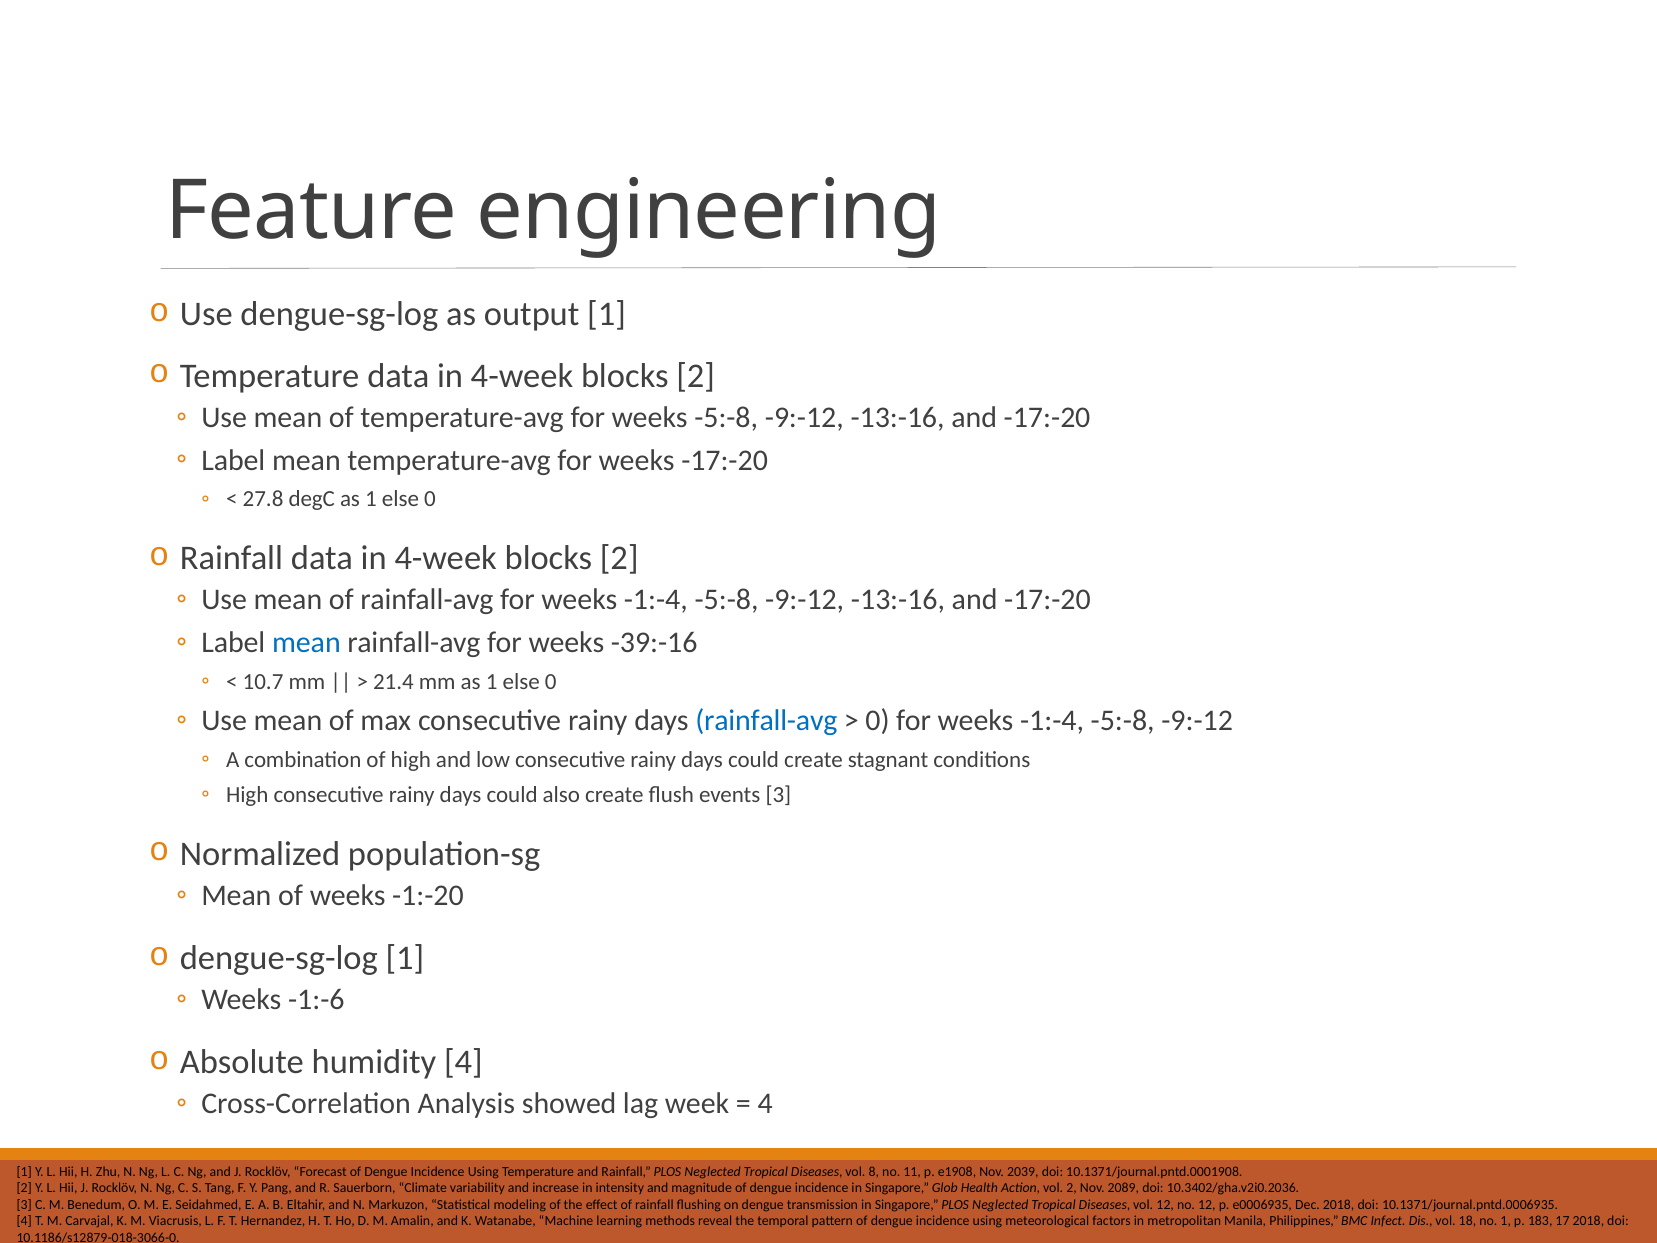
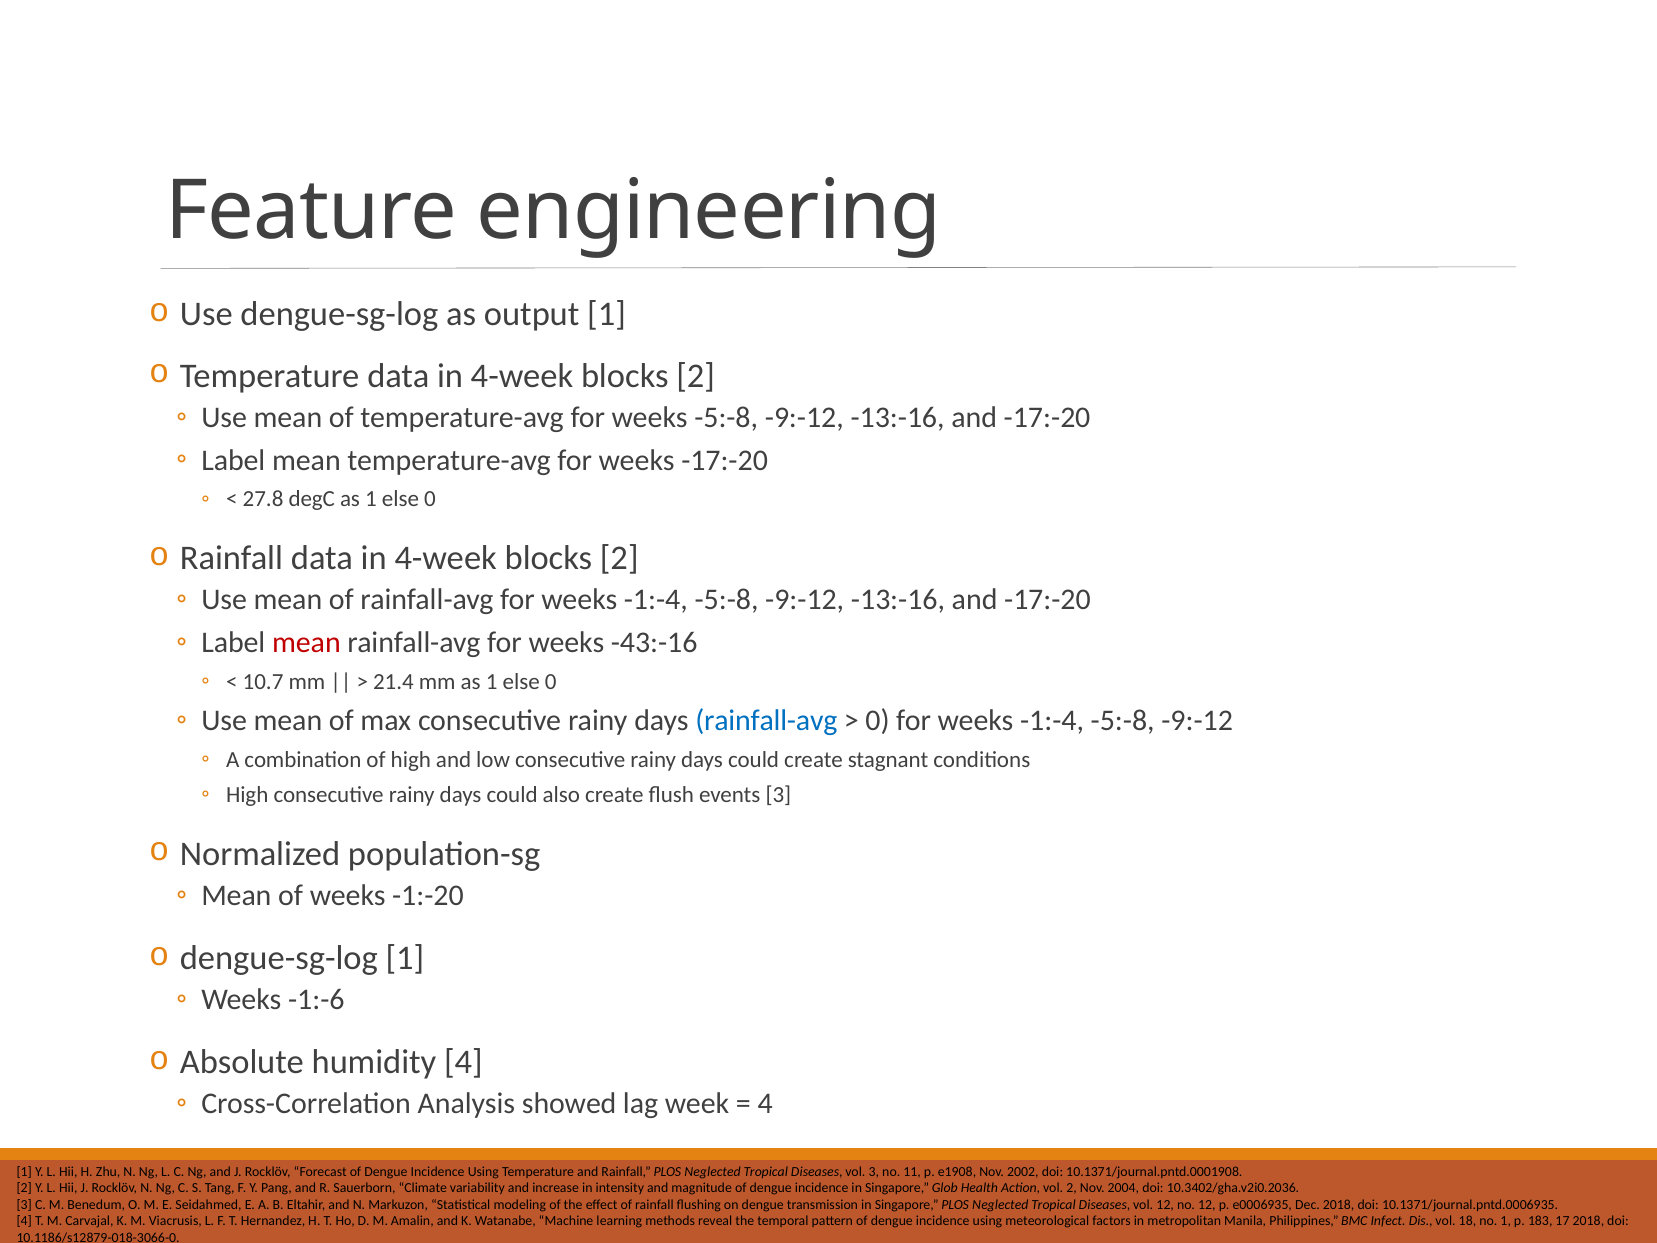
mean at (306, 642) colour: blue -> red
-39:-16: -39:-16 -> -43:-16
vol 8: 8 -> 3
2039: 2039 -> 2002
2089: 2089 -> 2004
